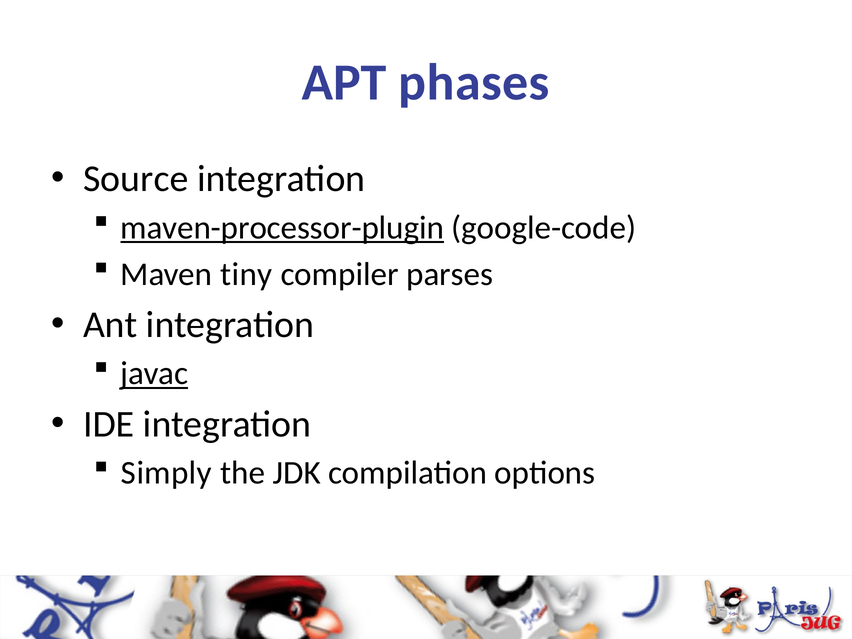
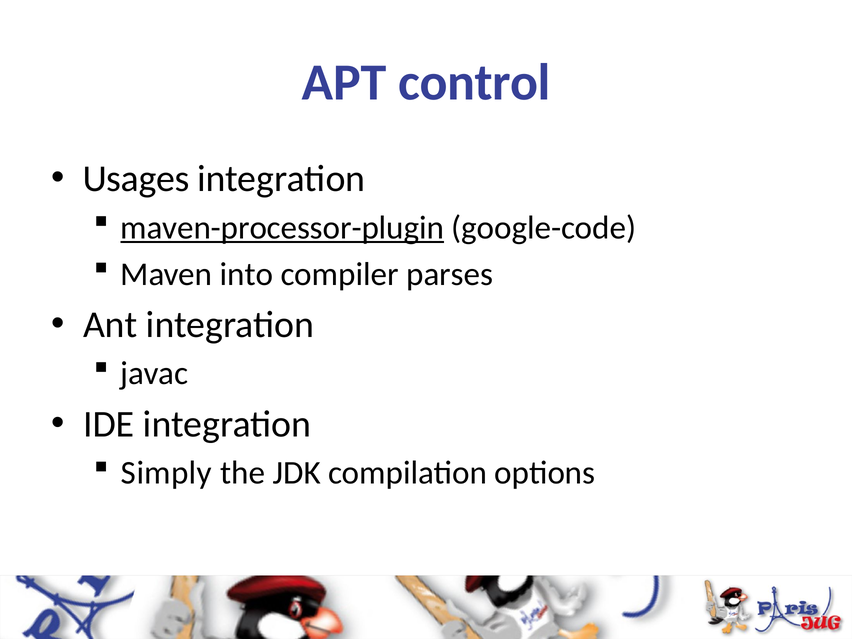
phases: phases -> control
Source: Source -> Usages
tiny: tiny -> into
javac underline: present -> none
